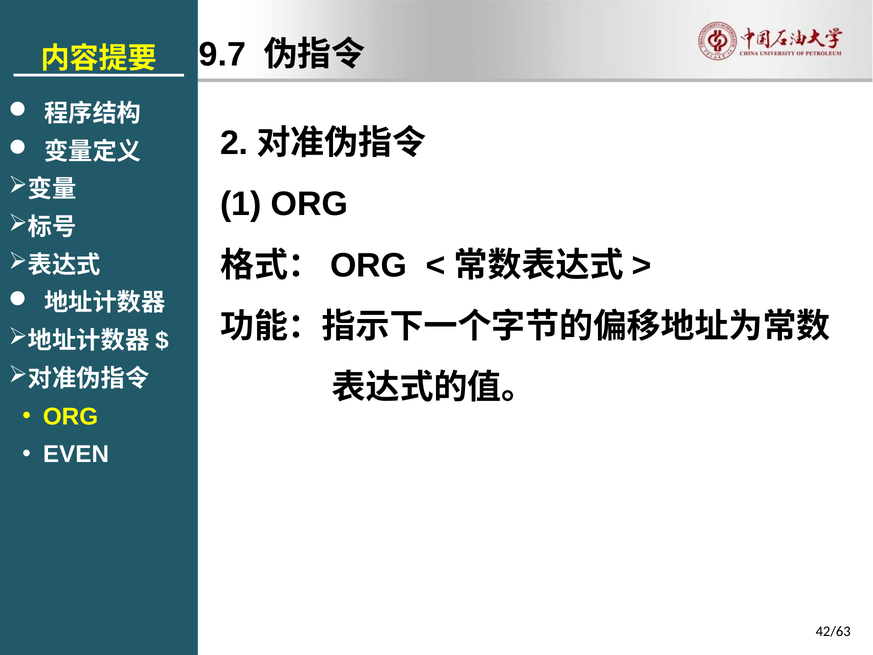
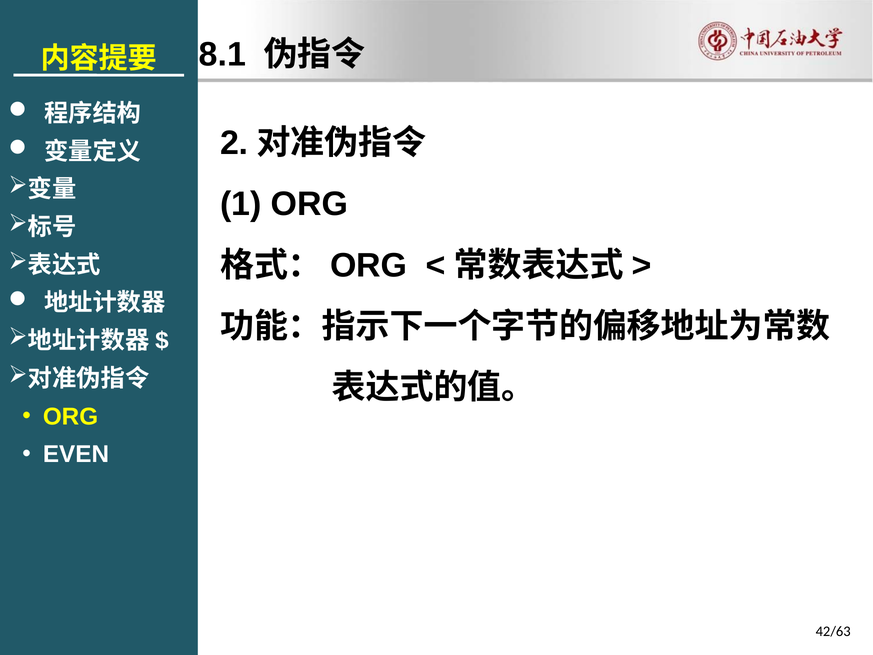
9.7: 9.7 -> 8.1
